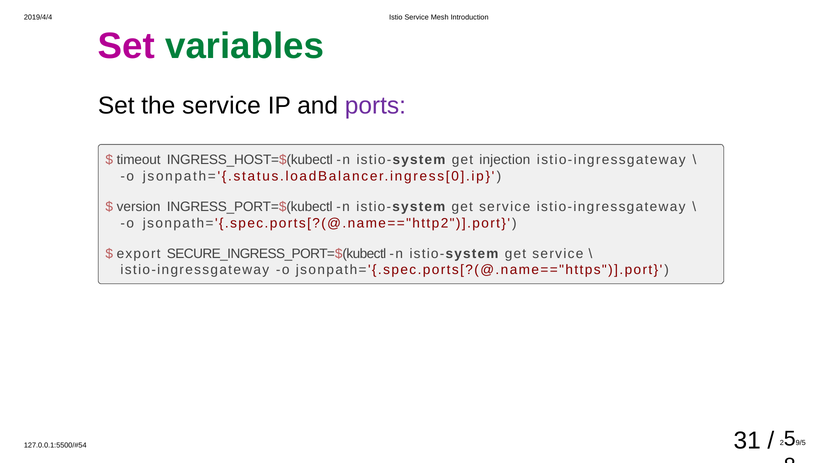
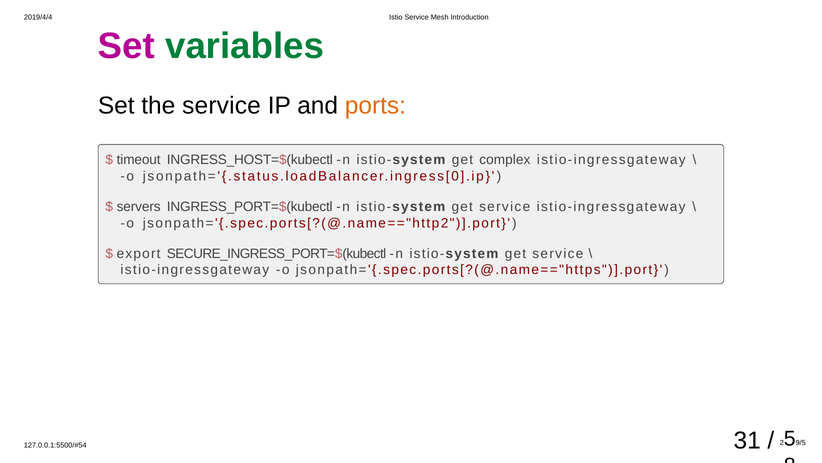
ports colour: purple -> orange
injection: injection -> complex
version: version -> servers
